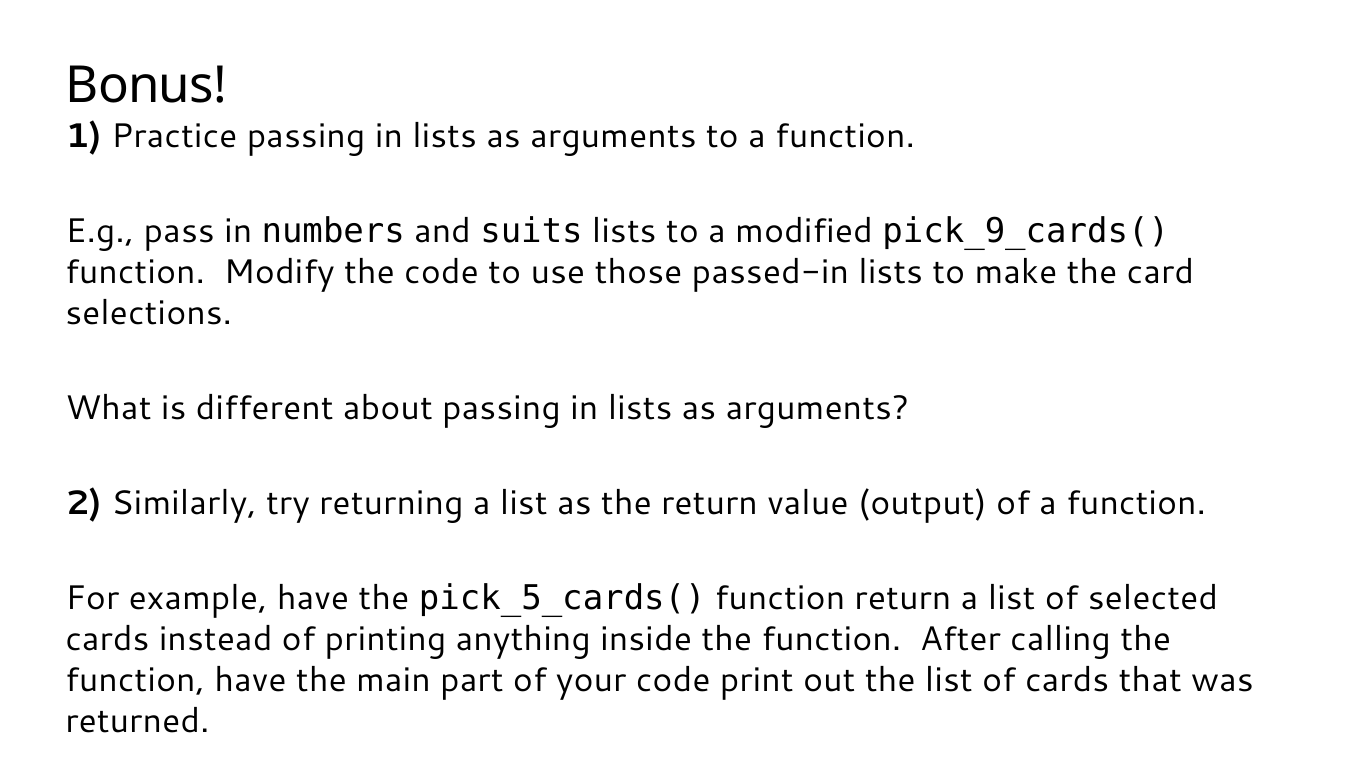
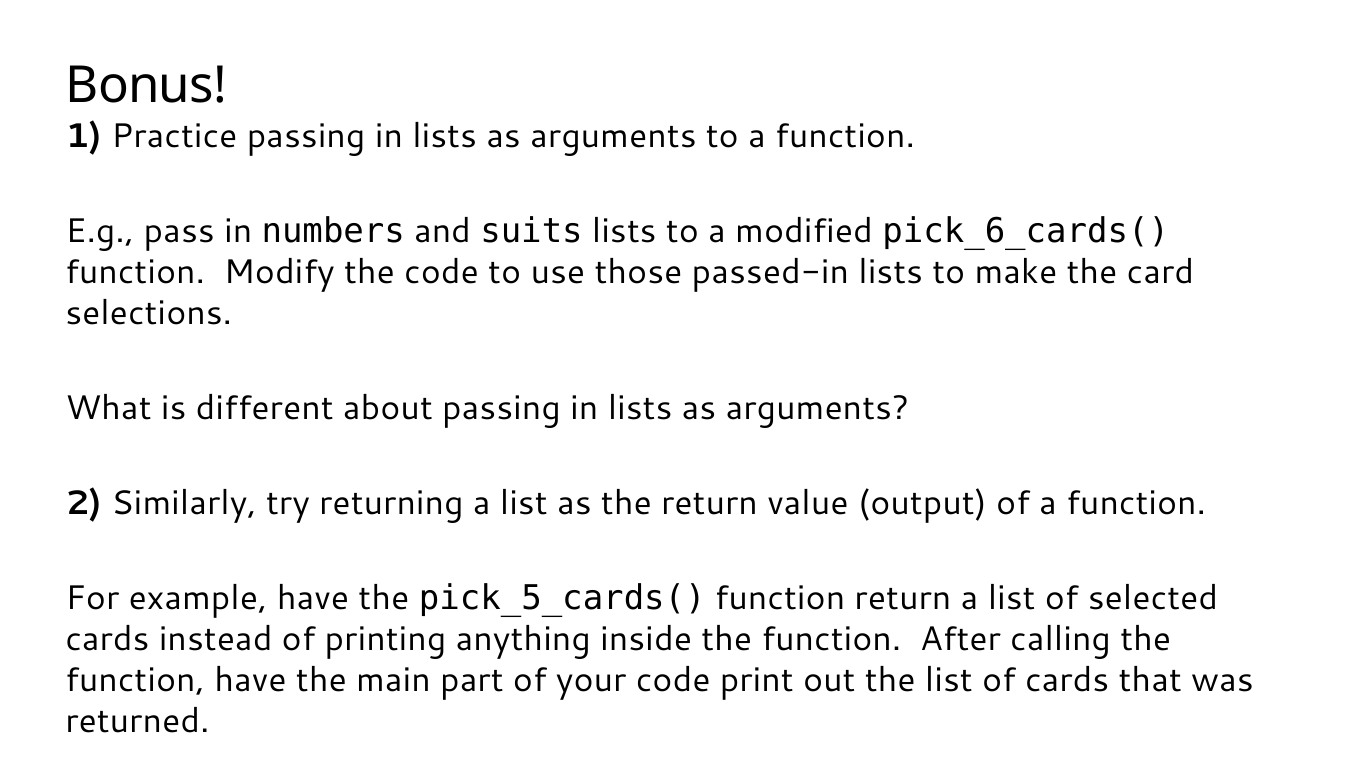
pick_9_cards(: pick_9_cards( -> pick_6_cards(
